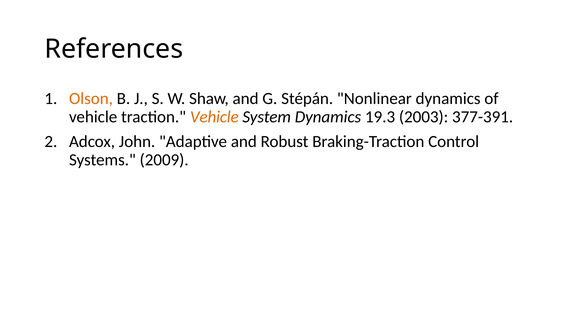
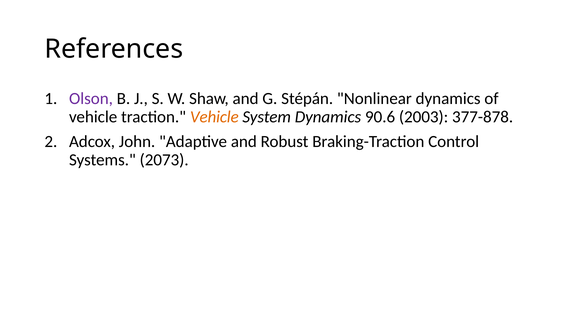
Olson colour: orange -> purple
19.3: 19.3 -> 90.6
377-391: 377-391 -> 377-878
2009: 2009 -> 2073
